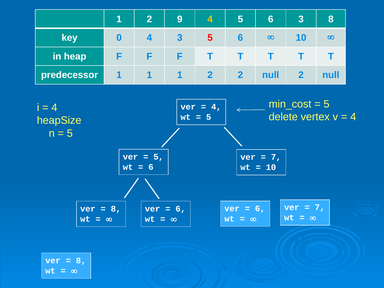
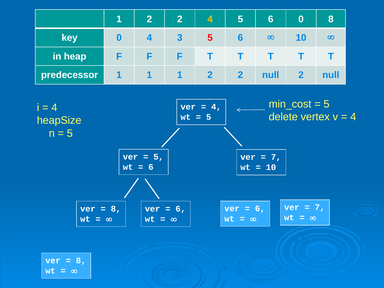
9 at (180, 19): 9 -> 2
6 3: 3 -> 0
